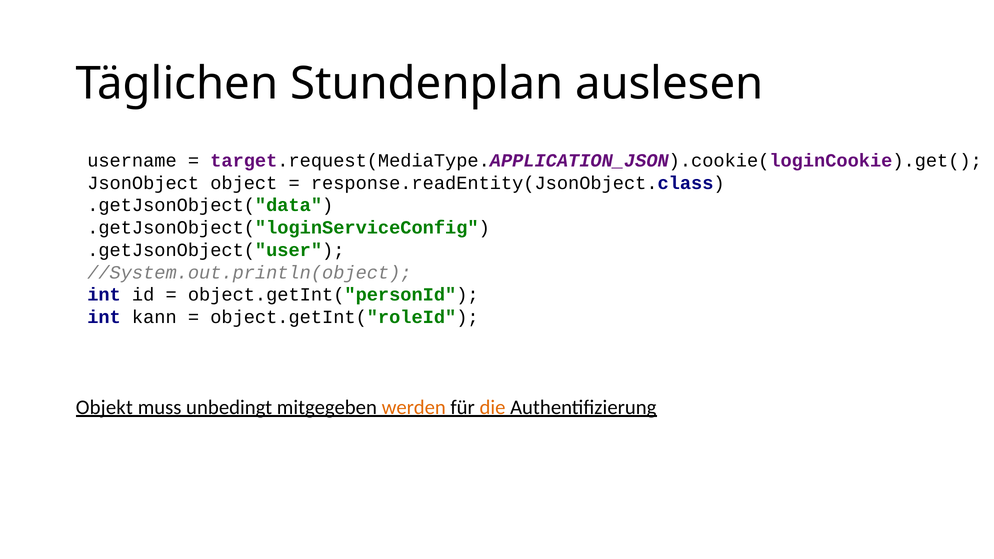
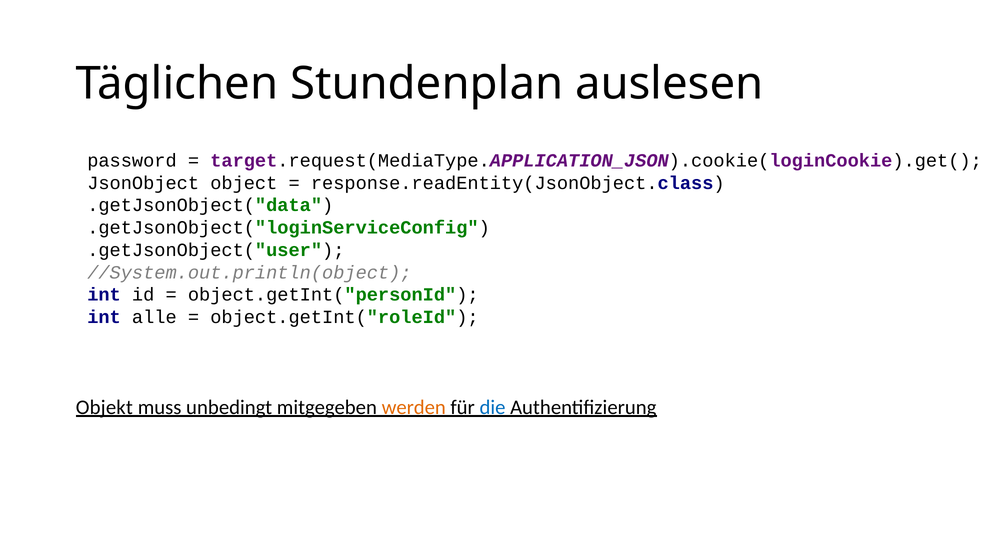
username: username -> password
kann: kann -> alle
die colour: orange -> blue
